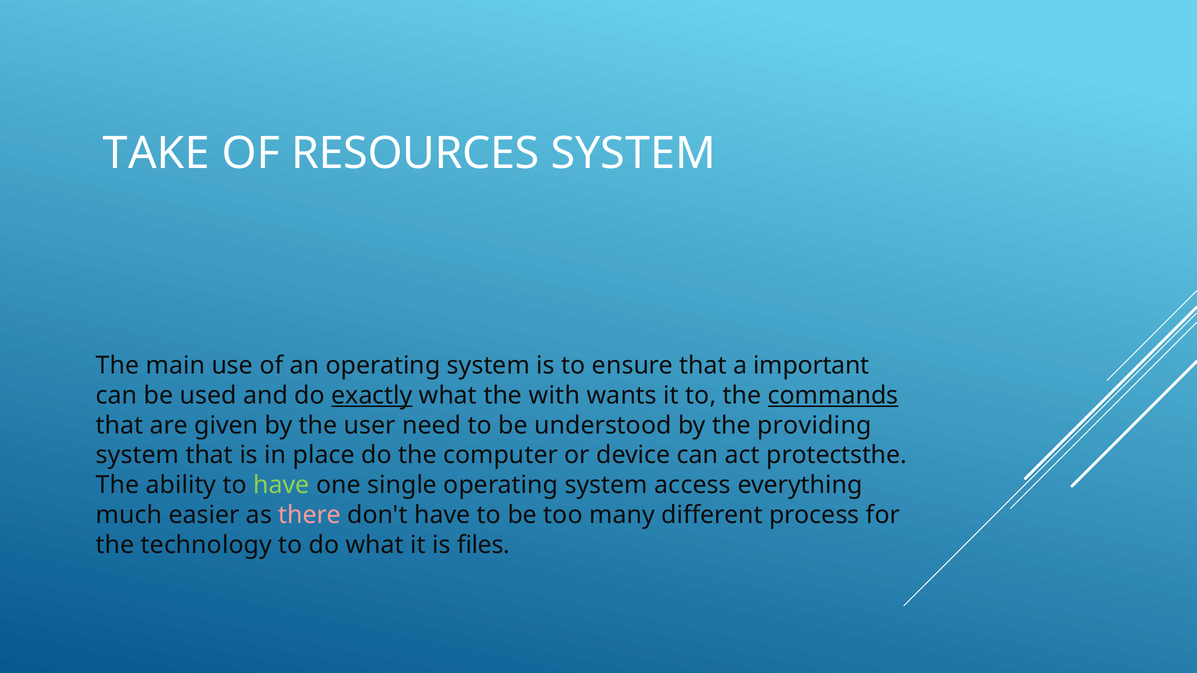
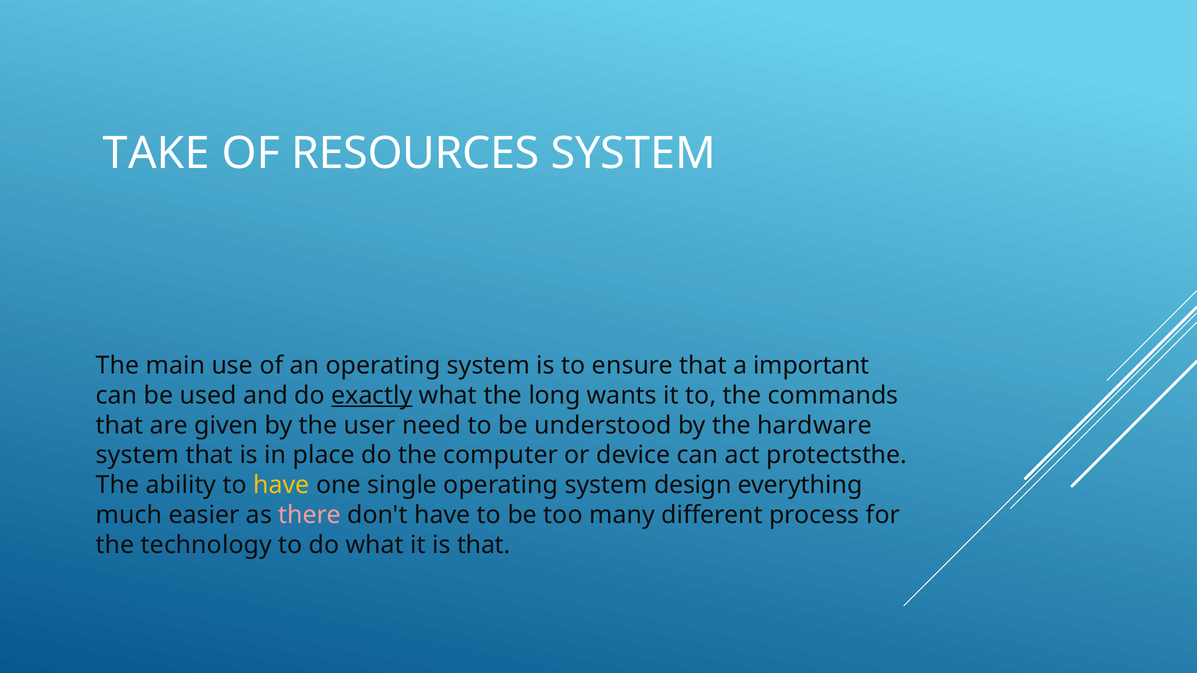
with: with -> long
commands underline: present -> none
providing: providing -> hardware
have at (281, 485) colour: light green -> yellow
access: access -> design
is files: files -> that
